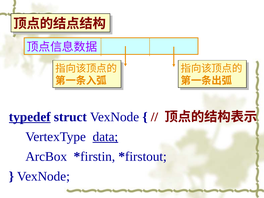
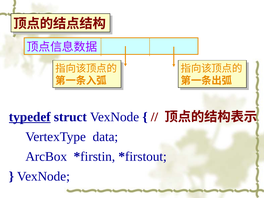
data underline: present -> none
